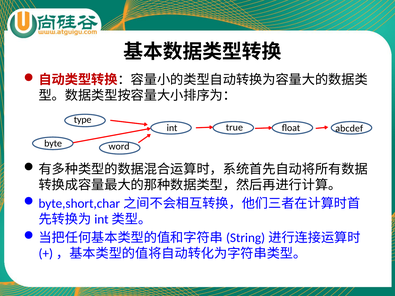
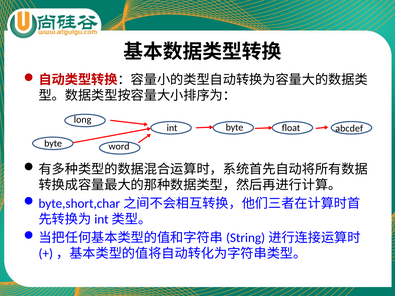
type: type -> long
int true: true -> byte
